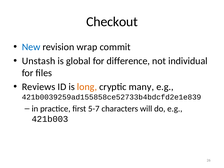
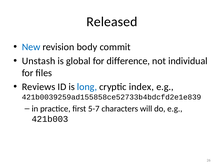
Checkout: Checkout -> Released
wrap: wrap -> body
long colour: orange -> blue
many: many -> index
